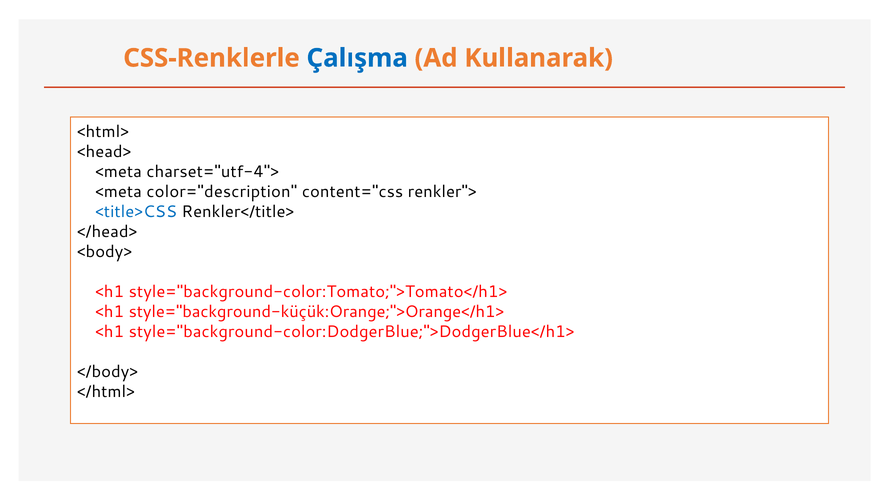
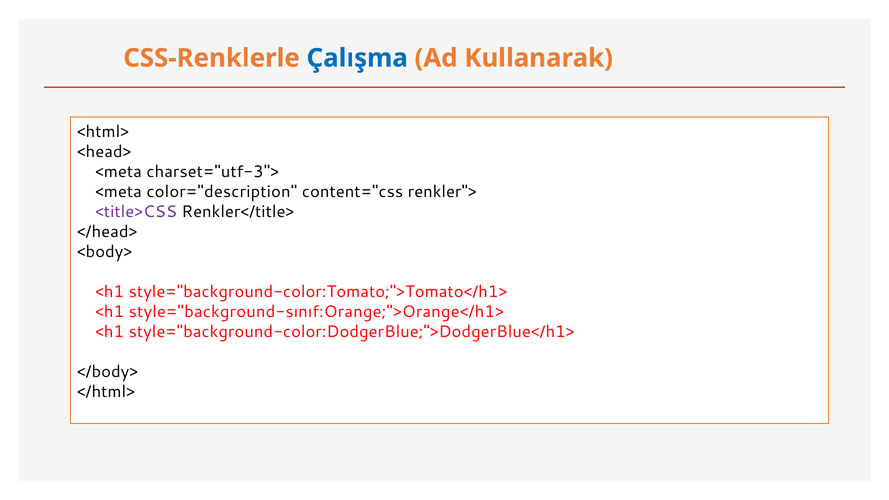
charset="utf-4">: charset="utf-4"> -> charset="utf-3">
<title>CSS colour: blue -> purple
style="background-küçük:Orange;">Orange</h1>: style="background-küçük:Orange;">Orange</h1> -> style="background-sınıf:Orange;">Orange</h1>
